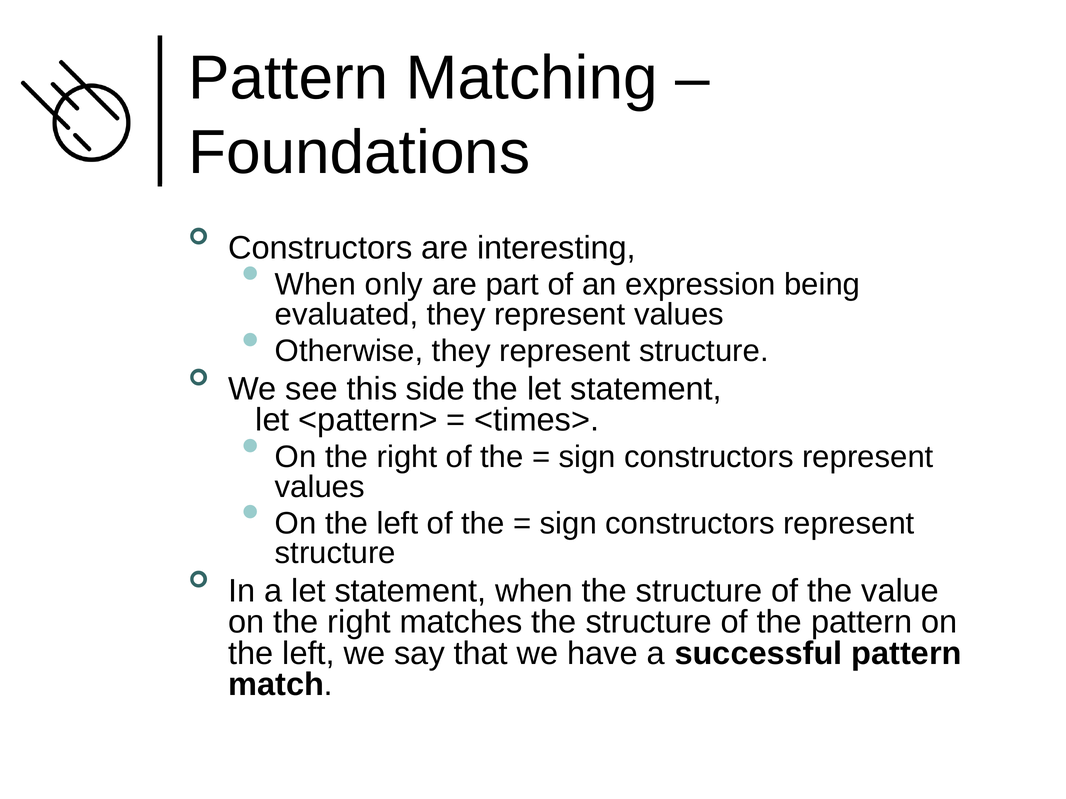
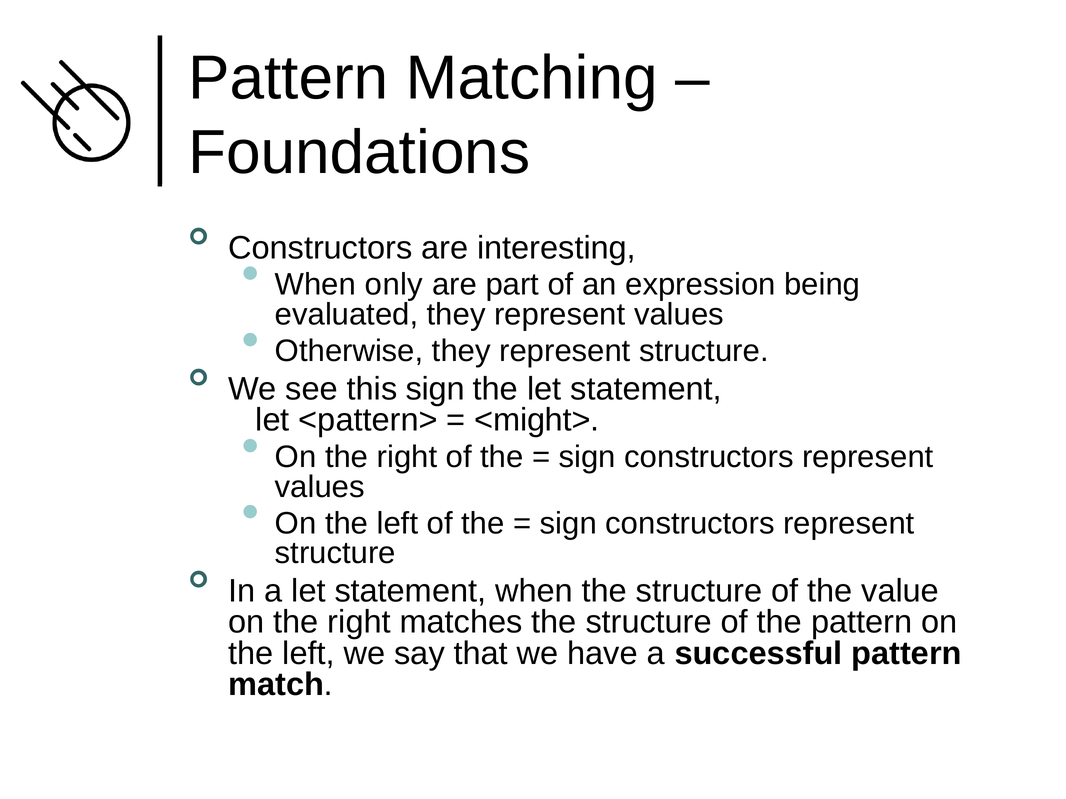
this side: side -> sign
<times>: <times> -> <might>
